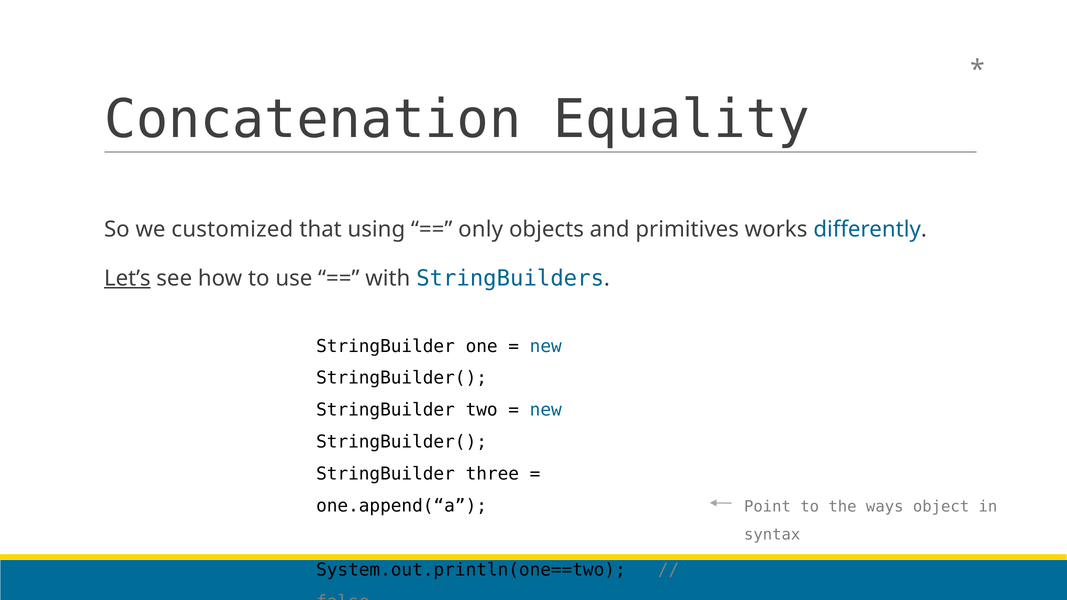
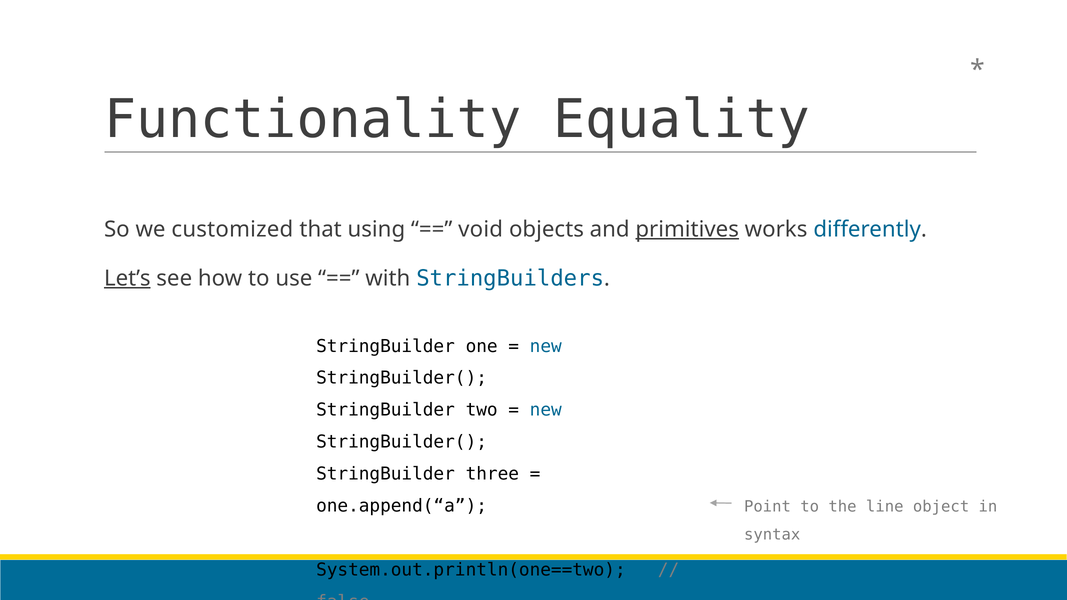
Concatenation: Concatenation -> Functionality
only: only -> void
primitives underline: none -> present
ways: ways -> line
